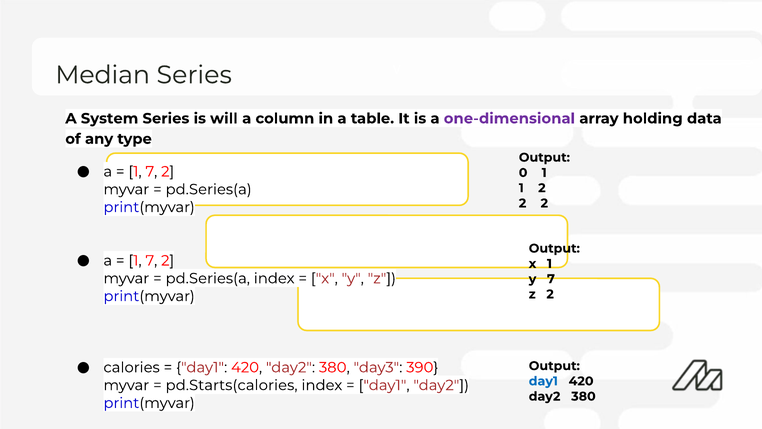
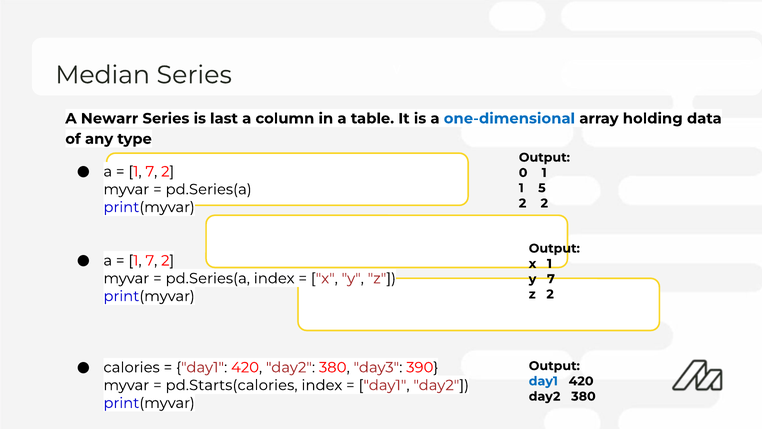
System: System -> Newarr
will: will -> last
one-dimensional colour: purple -> blue
1 2: 2 -> 5
